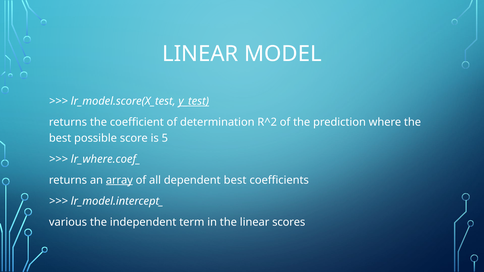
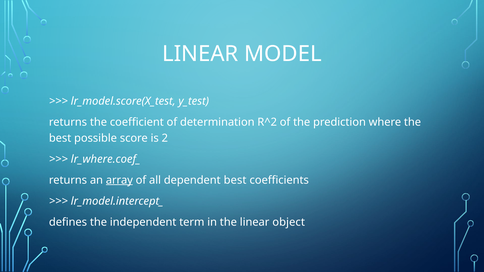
y_test underline: present -> none
5: 5 -> 2
various: various -> defines
scores: scores -> object
